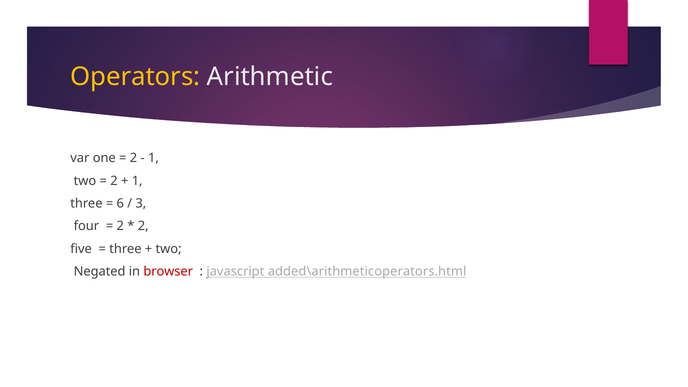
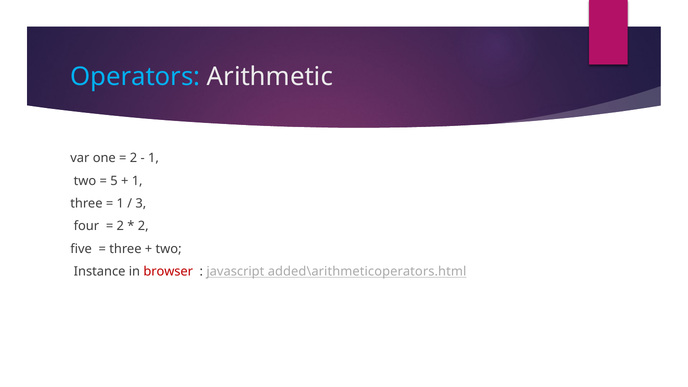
Operators colour: yellow -> light blue
2 at (114, 181): 2 -> 5
6 at (120, 203): 6 -> 1
Negated: Negated -> Instance
